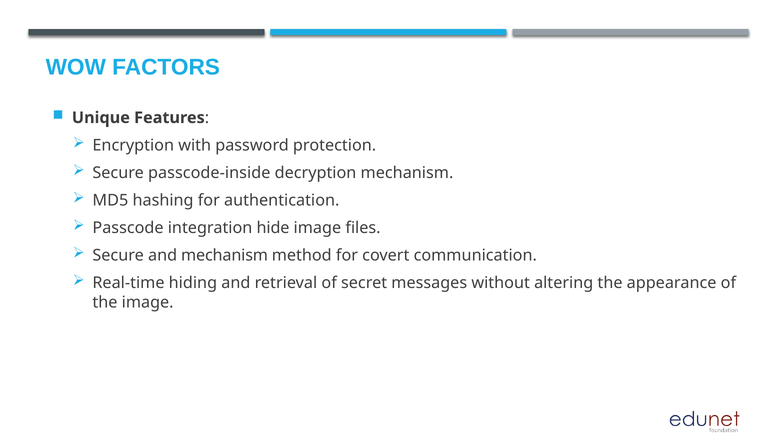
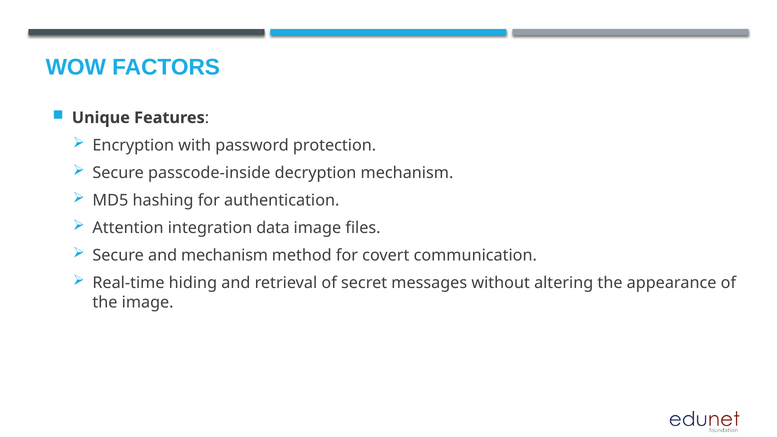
Passcode: Passcode -> Attention
hide: hide -> data
